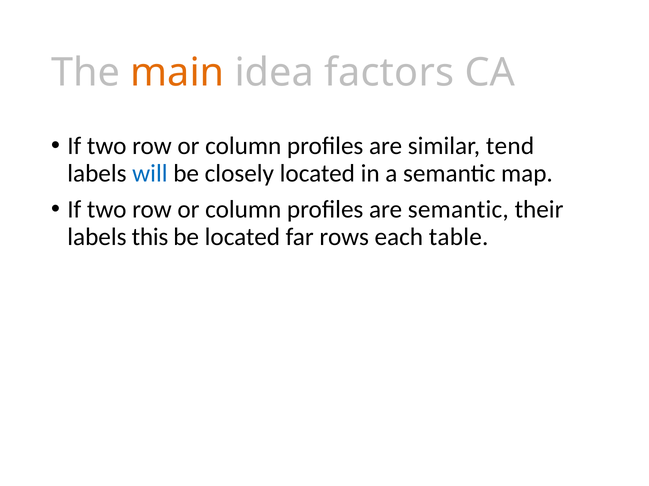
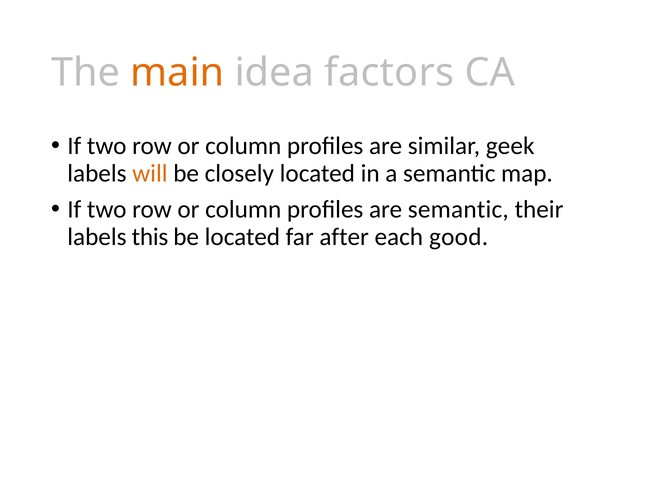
tend: tend -> geek
will colour: blue -> orange
rows: rows -> after
table: table -> good
